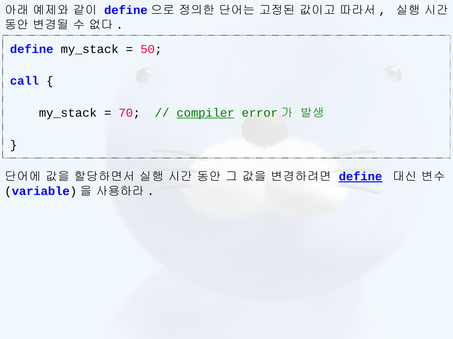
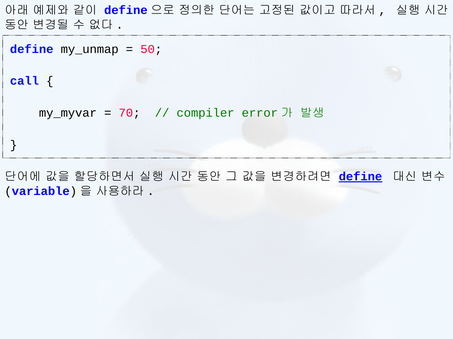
define my_stack: my_stack -> my_unmap
my_stack at (68, 113): my_stack -> my_myvar
compiler underline: present -> none
